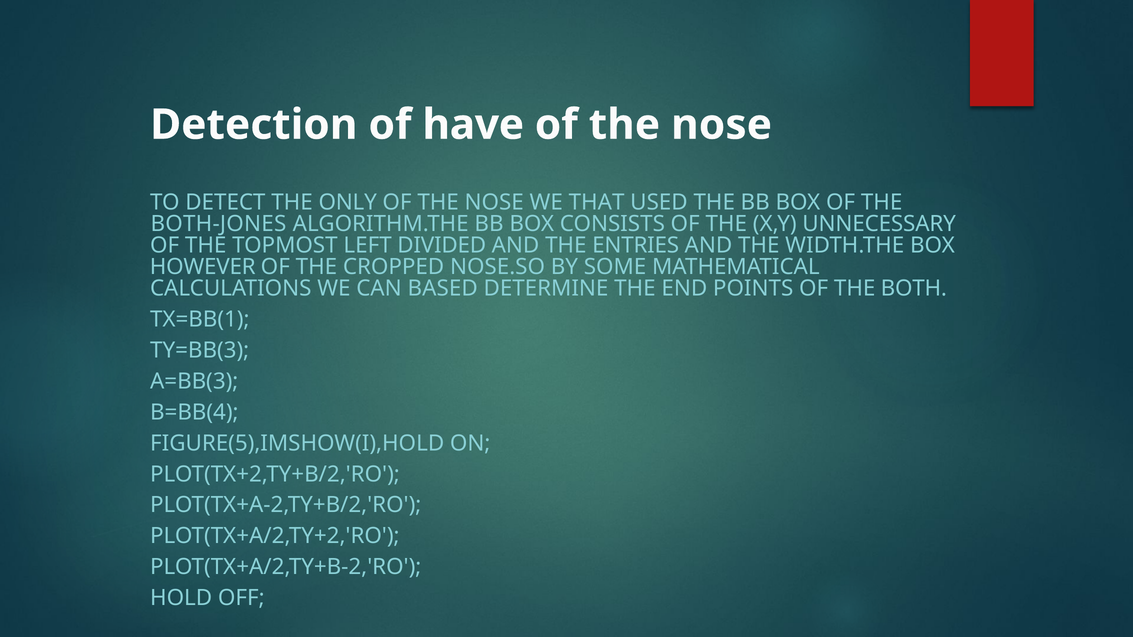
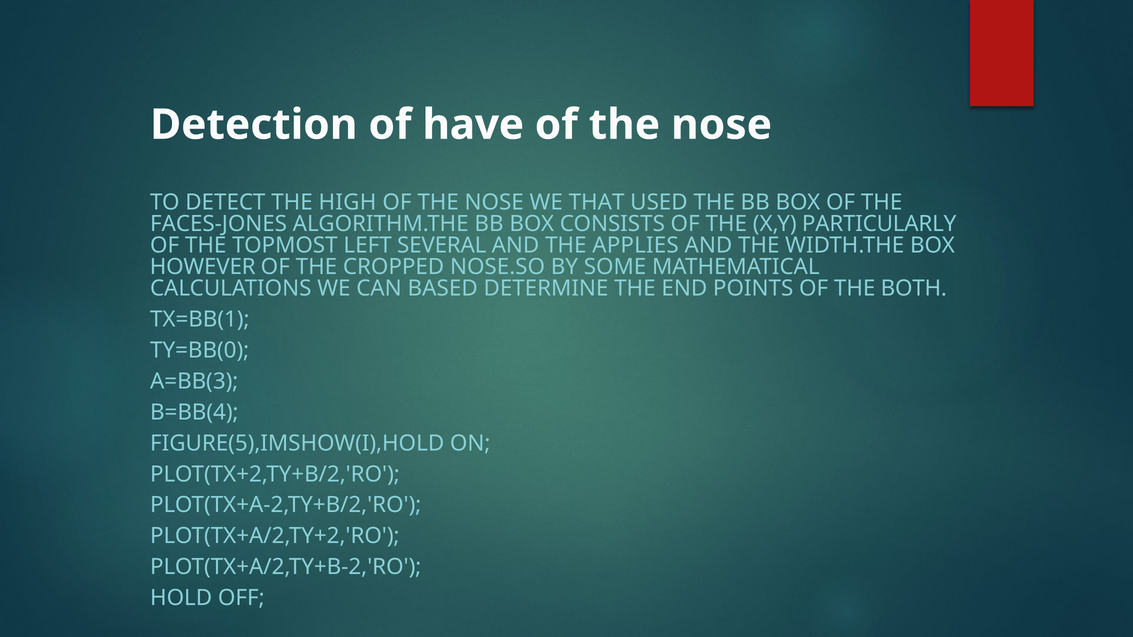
ONLY: ONLY -> HIGH
BOTH‑JONES: BOTH‑JONES -> FACES‑JONES
UNNECESSARY: UNNECESSARY -> PARTICULARLY
DIVIDED: DIVIDED -> SEVERAL
ENTRIES: ENTRIES -> APPLIES
TY=BB(3: TY=BB(3 -> TY=BB(0
